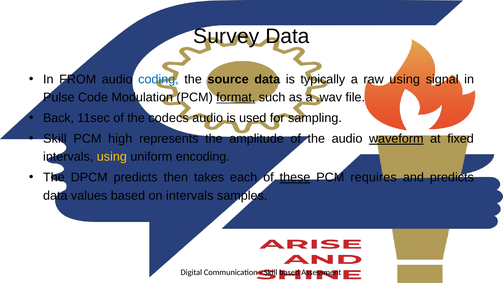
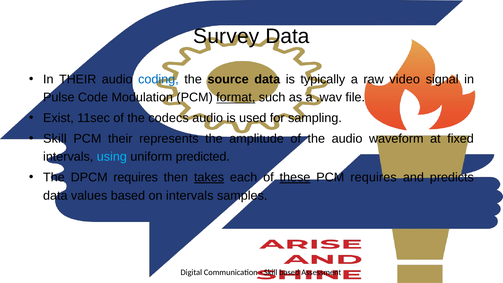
In FROM: FROM -> THEIR
raw using: using -> video
Back: Back -> Exist
PCM high: high -> their
waveform underline: present -> none
using at (112, 157) colour: yellow -> light blue
encoding: encoding -> predicted
DPCM predicts: predicts -> requires
takes underline: none -> present
